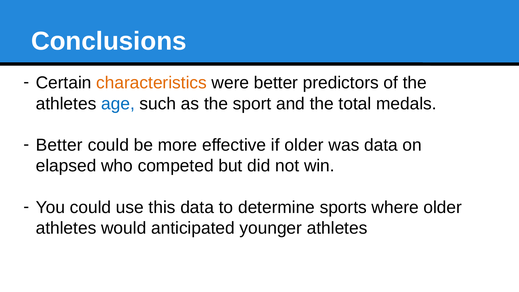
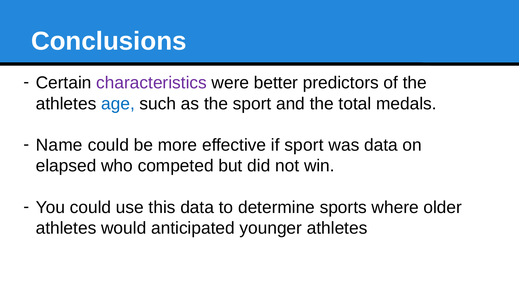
characteristics colour: orange -> purple
Better at (59, 145): Better -> Name
if older: older -> sport
